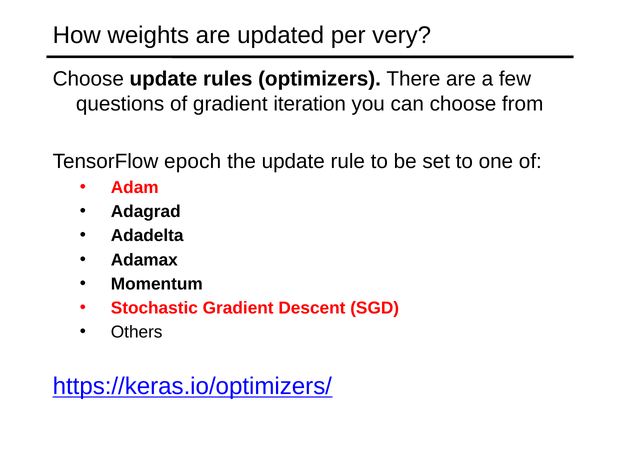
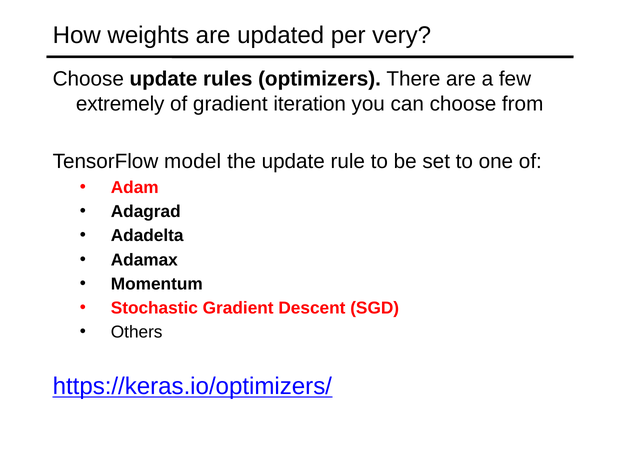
questions: questions -> extremely
epoch: epoch -> model
